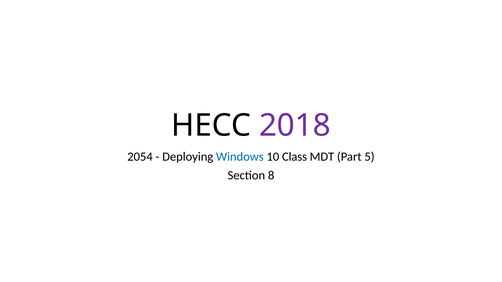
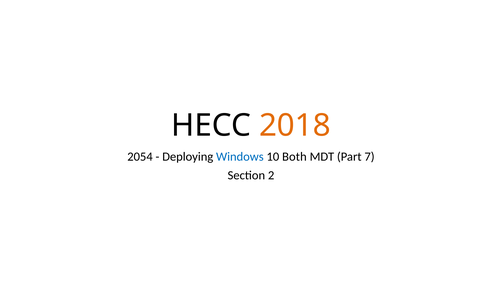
2018 colour: purple -> orange
Class: Class -> Both
5: 5 -> 7
8: 8 -> 2
